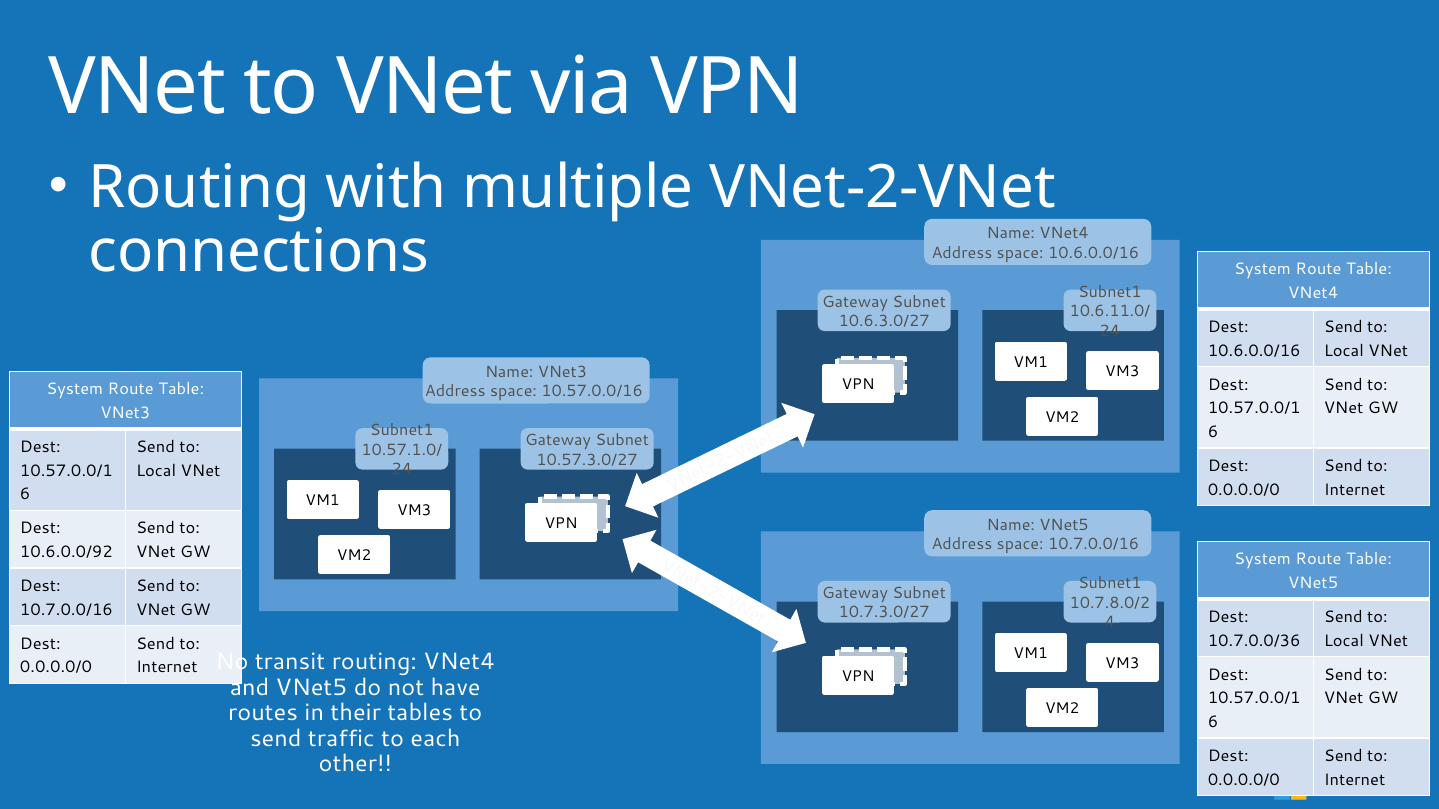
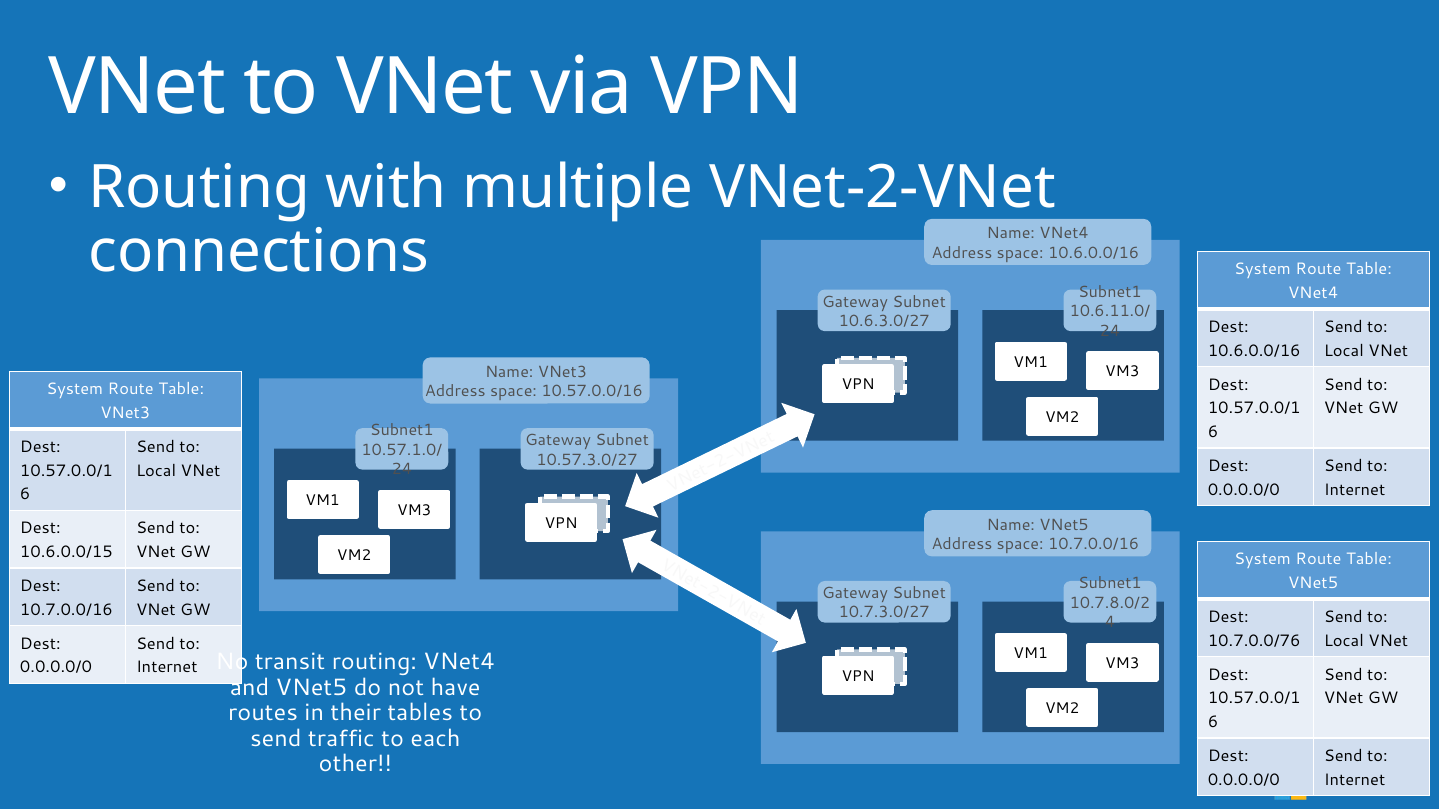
10.6.0.0/92: 10.6.0.0/92 -> 10.6.0.0/15
10.7.0.0/36: 10.7.0.0/36 -> 10.7.0.0/76
